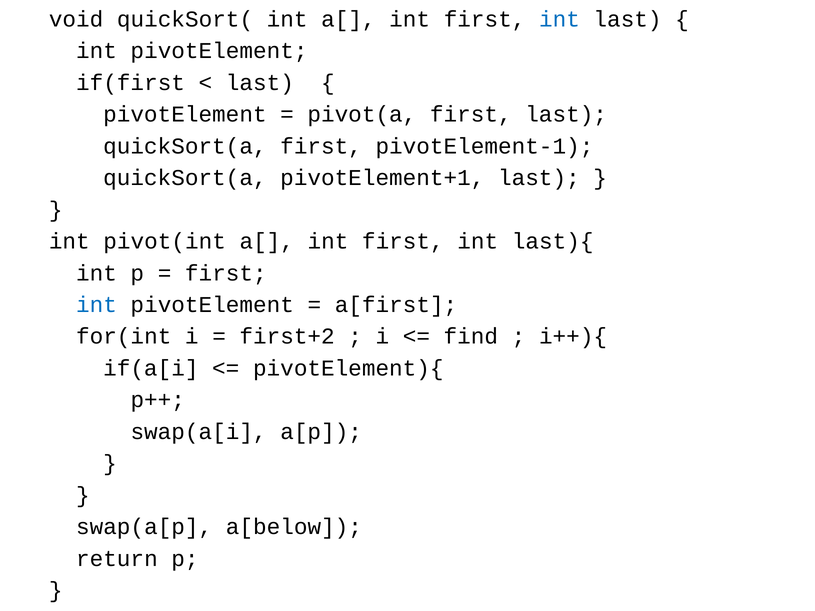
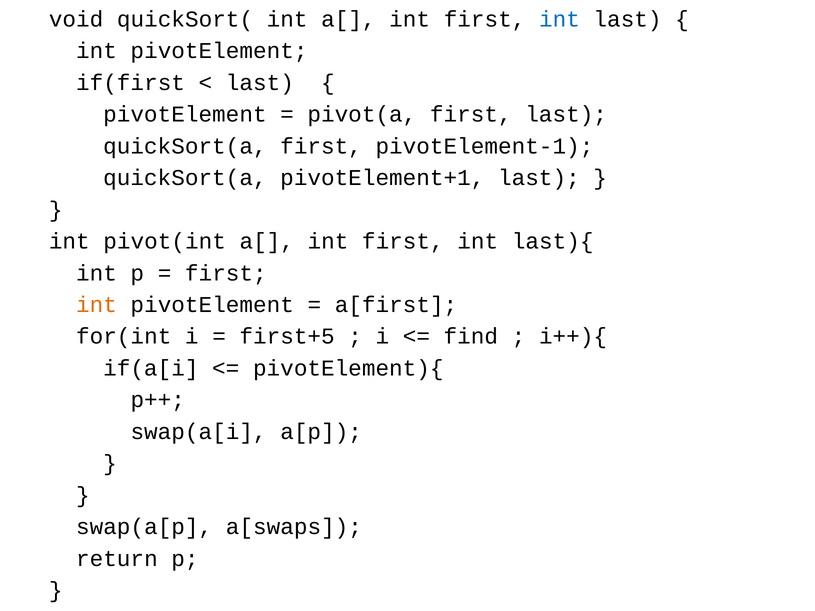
int at (96, 305) colour: blue -> orange
first+2: first+2 -> first+5
a[below: a[below -> a[swaps
